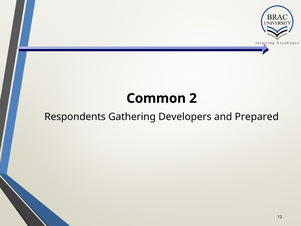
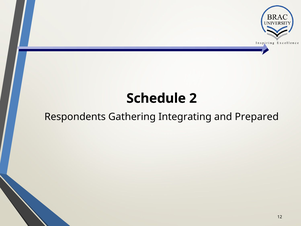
Common: Common -> Schedule
Developers: Developers -> Integrating
